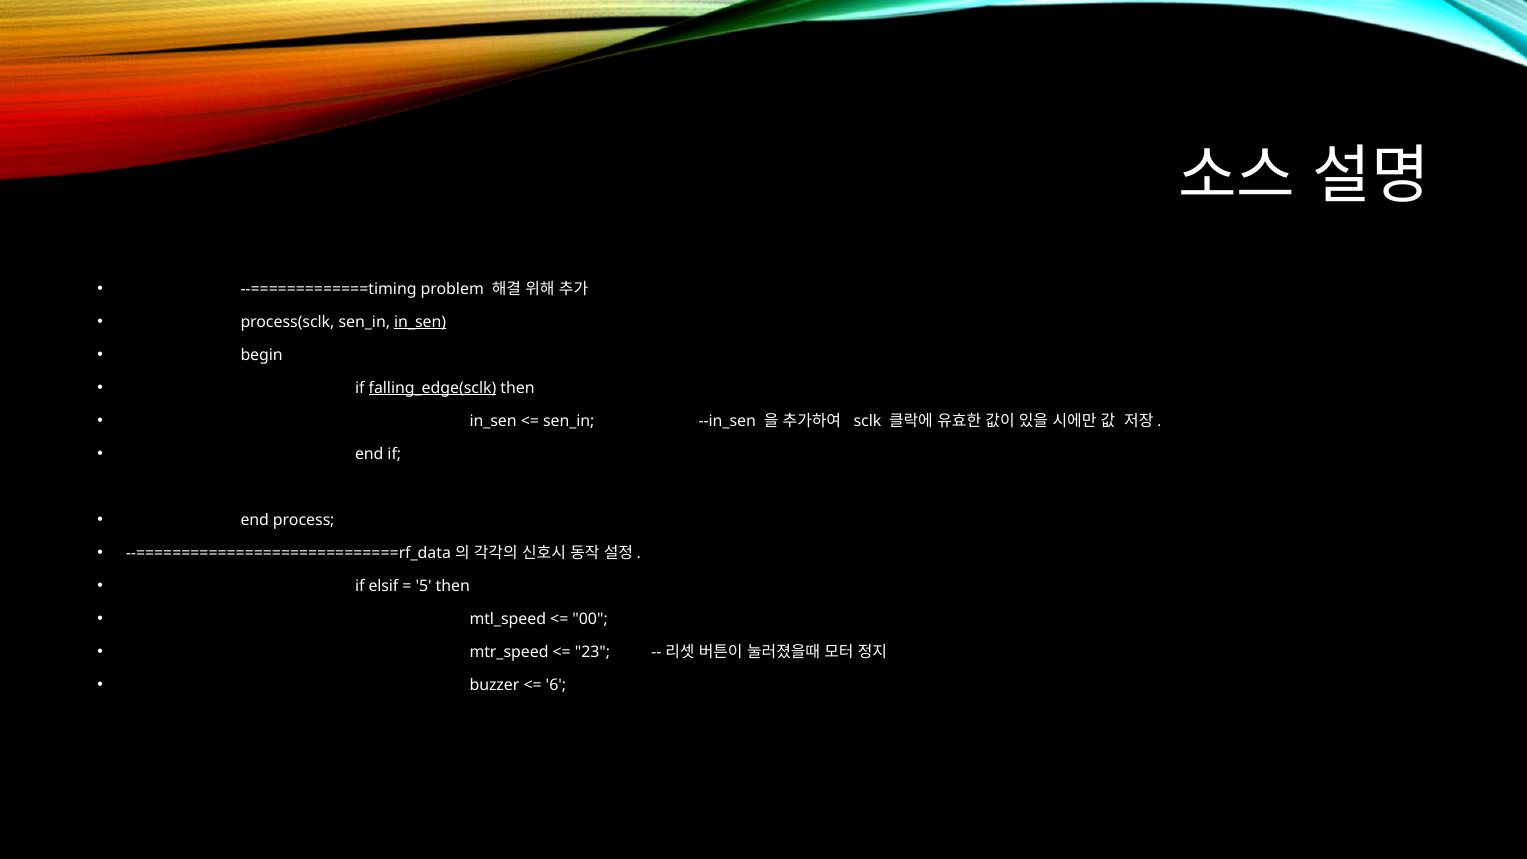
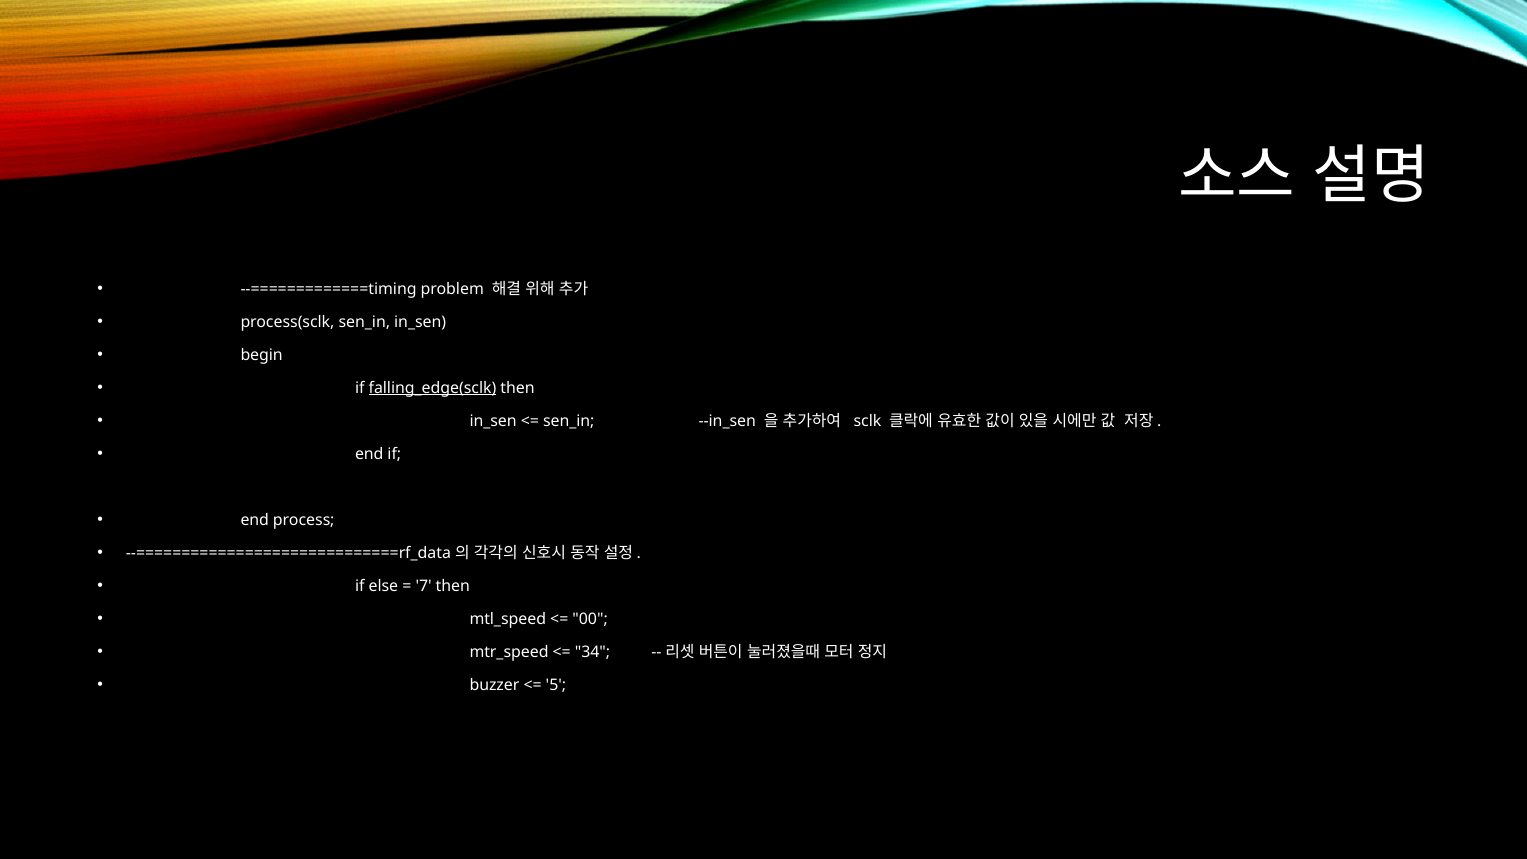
in_sen at (420, 322) underline: present -> none
elsif: elsif -> else
5: 5 -> 7
23: 23 -> 34
6: 6 -> 5
